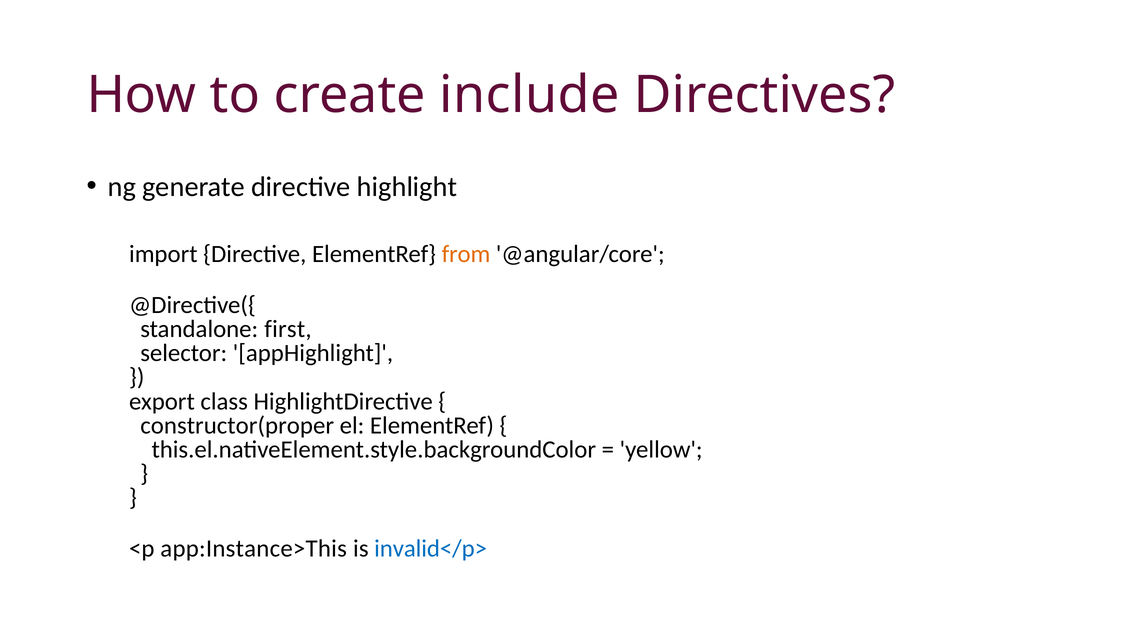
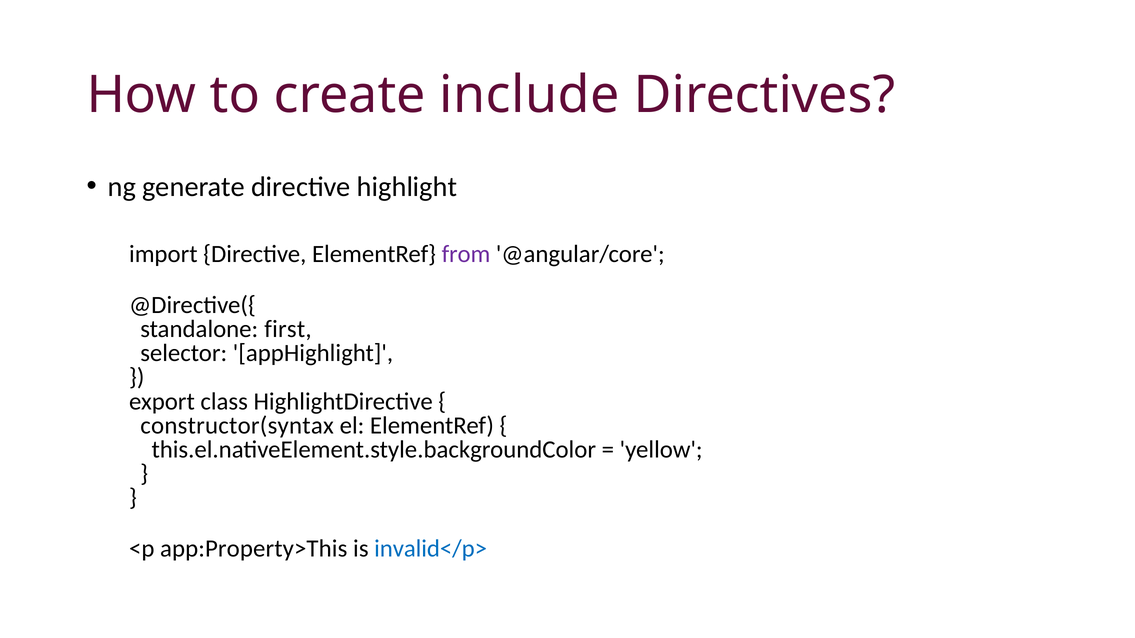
from colour: orange -> purple
constructor(proper: constructor(proper -> constructor(syntax
app:Instance>This: app:Instance>This -> app:Property>This
